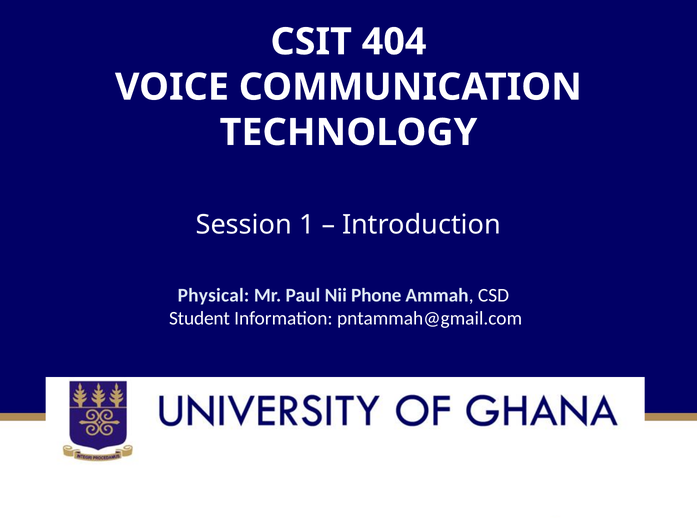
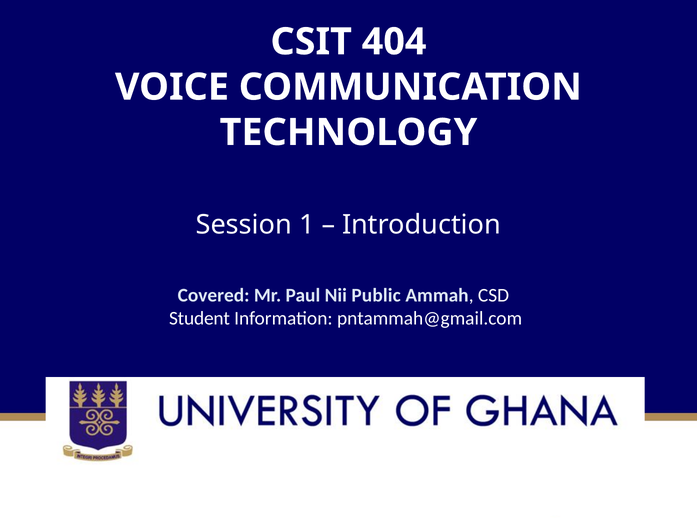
Physical: Physical -> Covered
Phone: Phone -> Public
